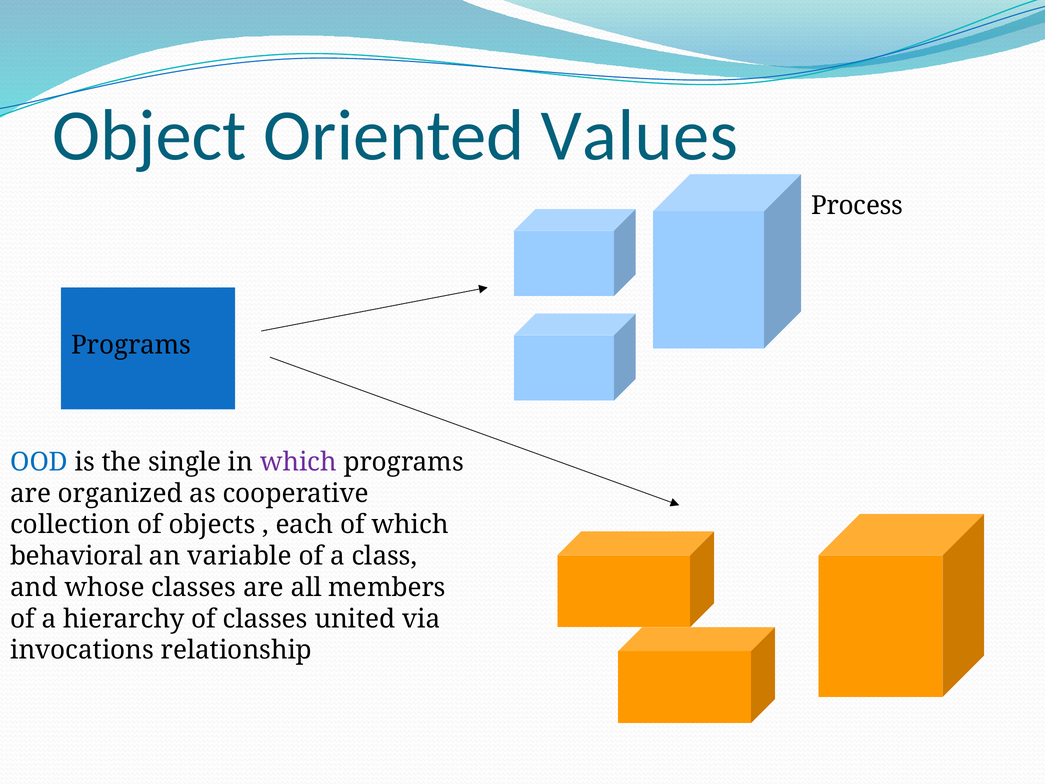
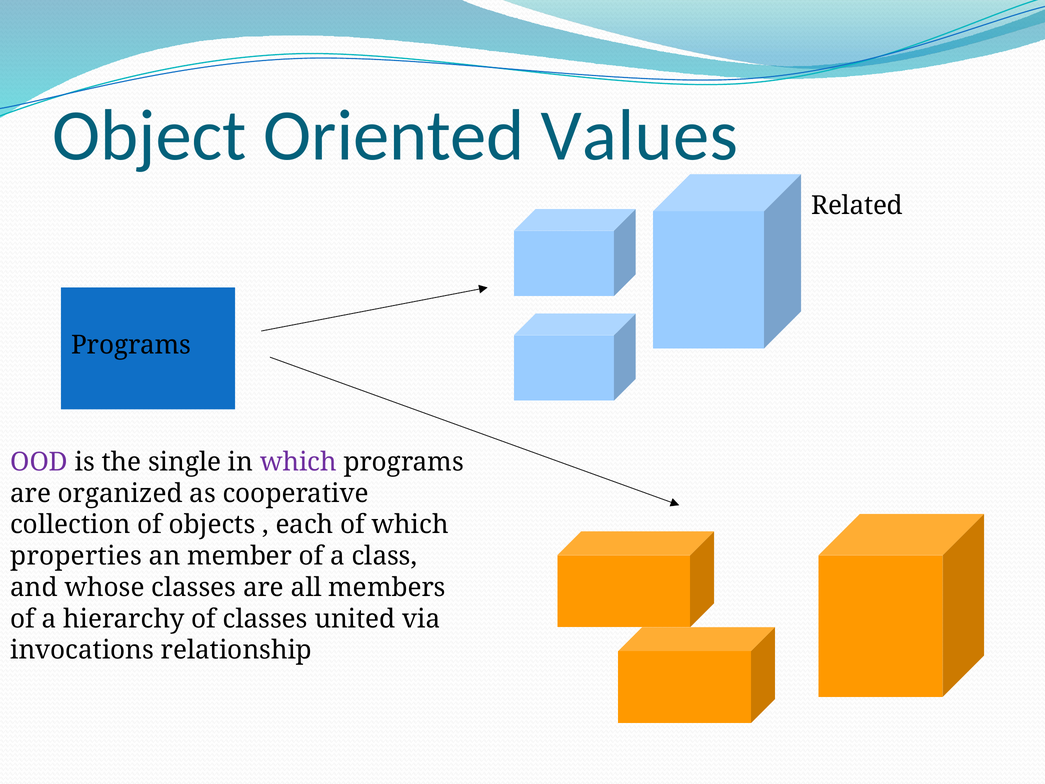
Process: Process -> Related
OOD colour: blue -> purple
behavioral: behavioral -> properties
variable: variable -> member
